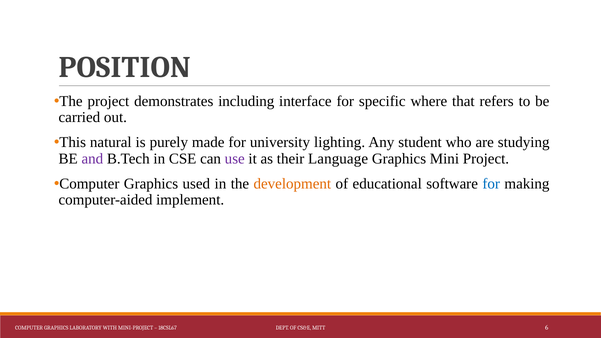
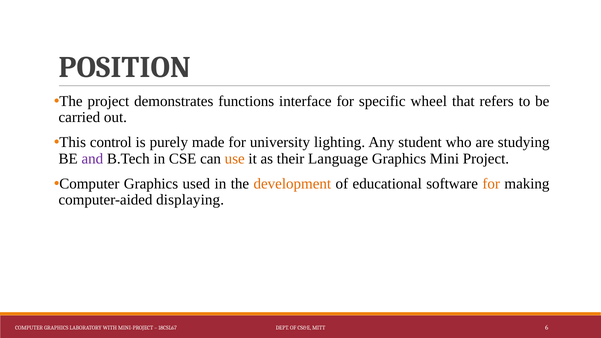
including: including -> functions
where: where -> wheel
natural: natural -> control
use colour: purple -> orange
for at (491, 184) colour: blue -> orange
implement: implement -> displaying
